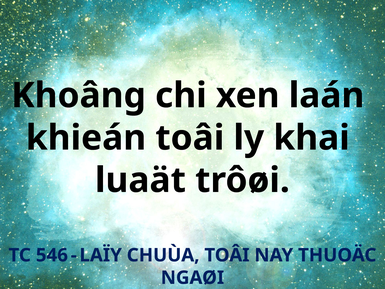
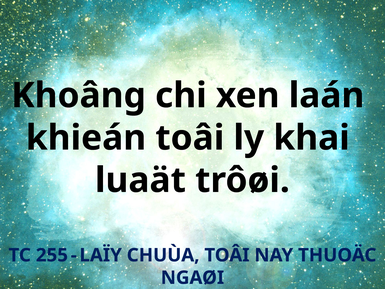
546: 546 -> 255
